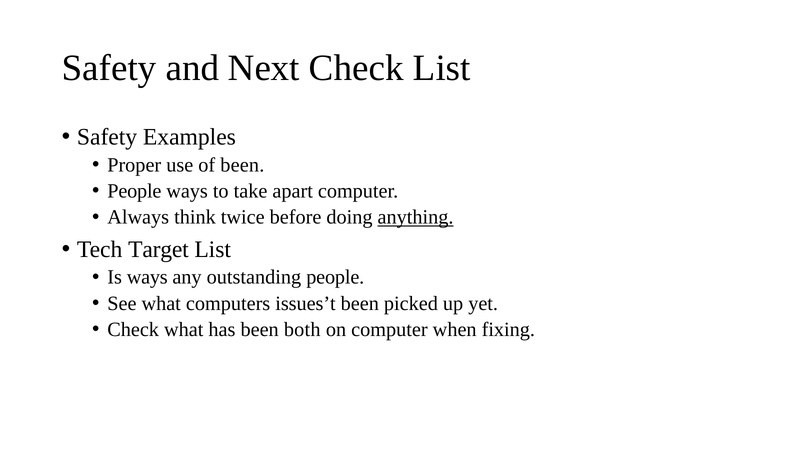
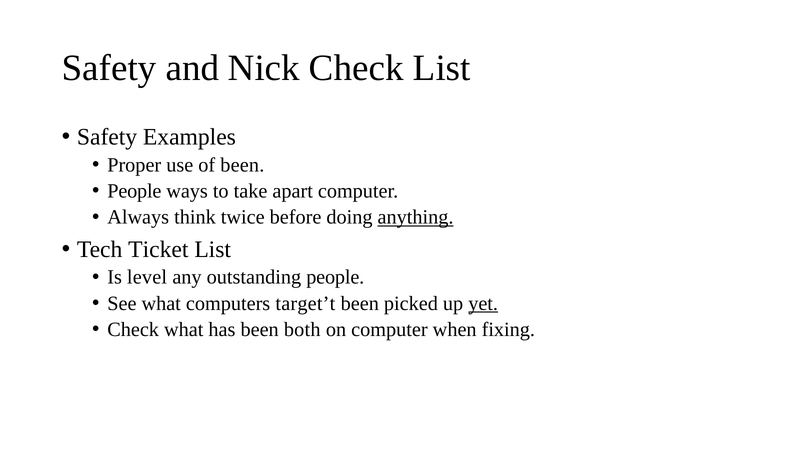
Next: Next -> Nick
Target: Target -> Ticket
Is ways: ways -> level
issues’t: issues’t -> target’t
yet underline: none -> present
